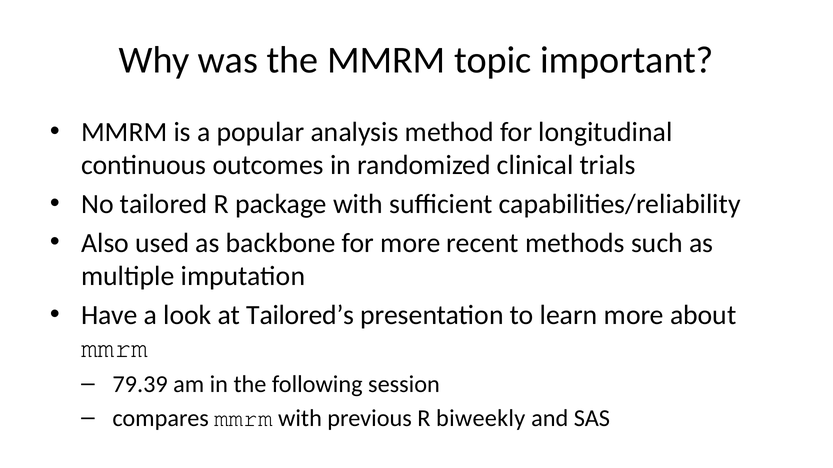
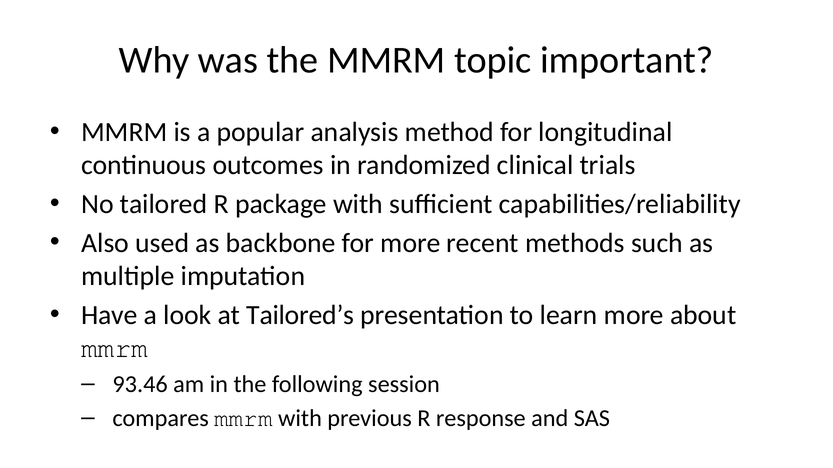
79.39: 79.39 -> 93.46
biweekly: biweekly -> response
